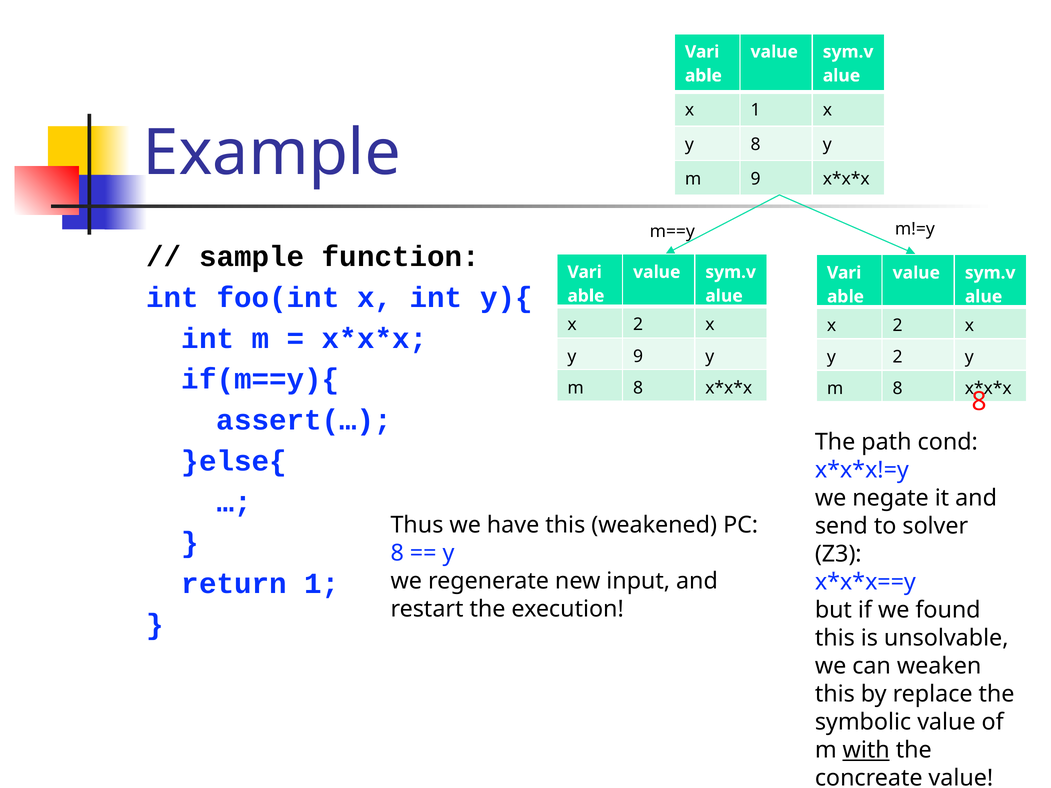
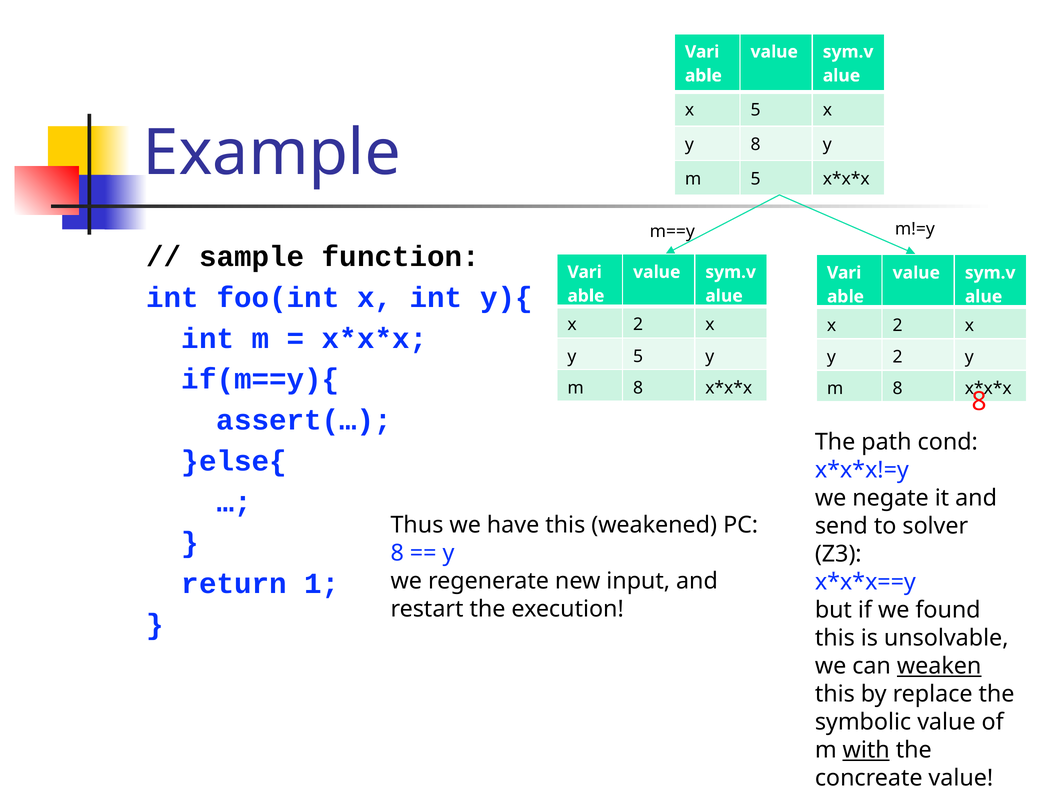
x 1: 1 -> 5
m 9: 9 -> 5
y 9: 9 -> 5
weaken underline: none -> present
